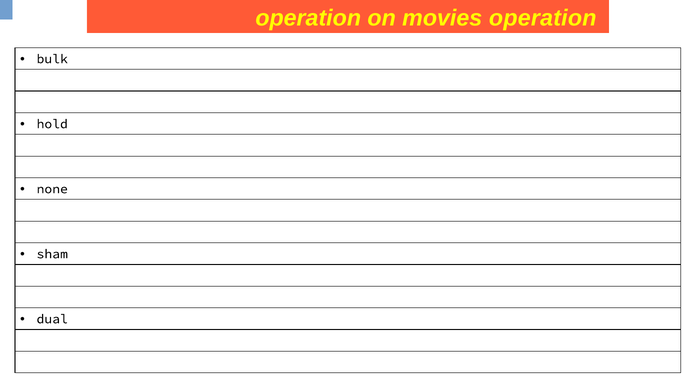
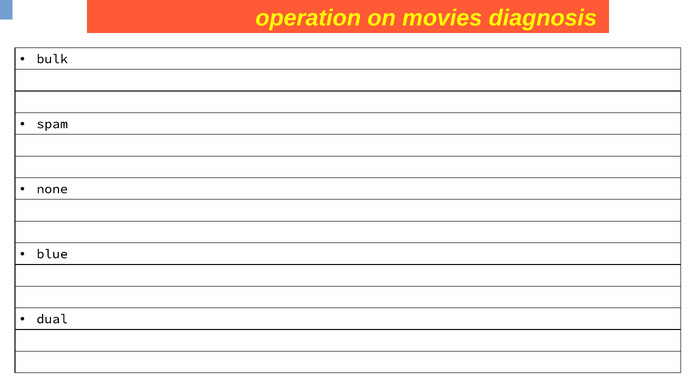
movies operation: operation -> diagnosis
hold: hold -> spam
sham: sham -> blue
